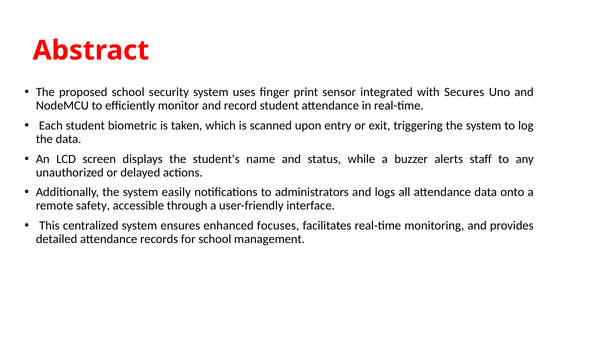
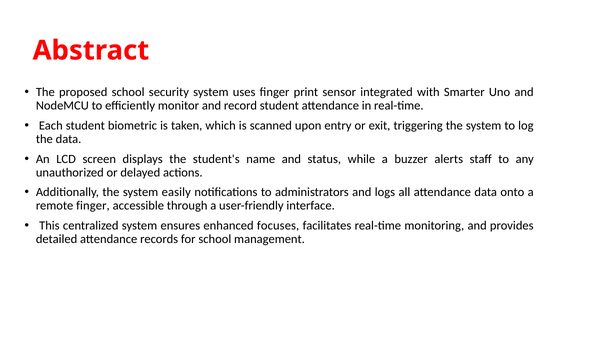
Secures: Secures -> Smarter
remote safety: safety -> finger
